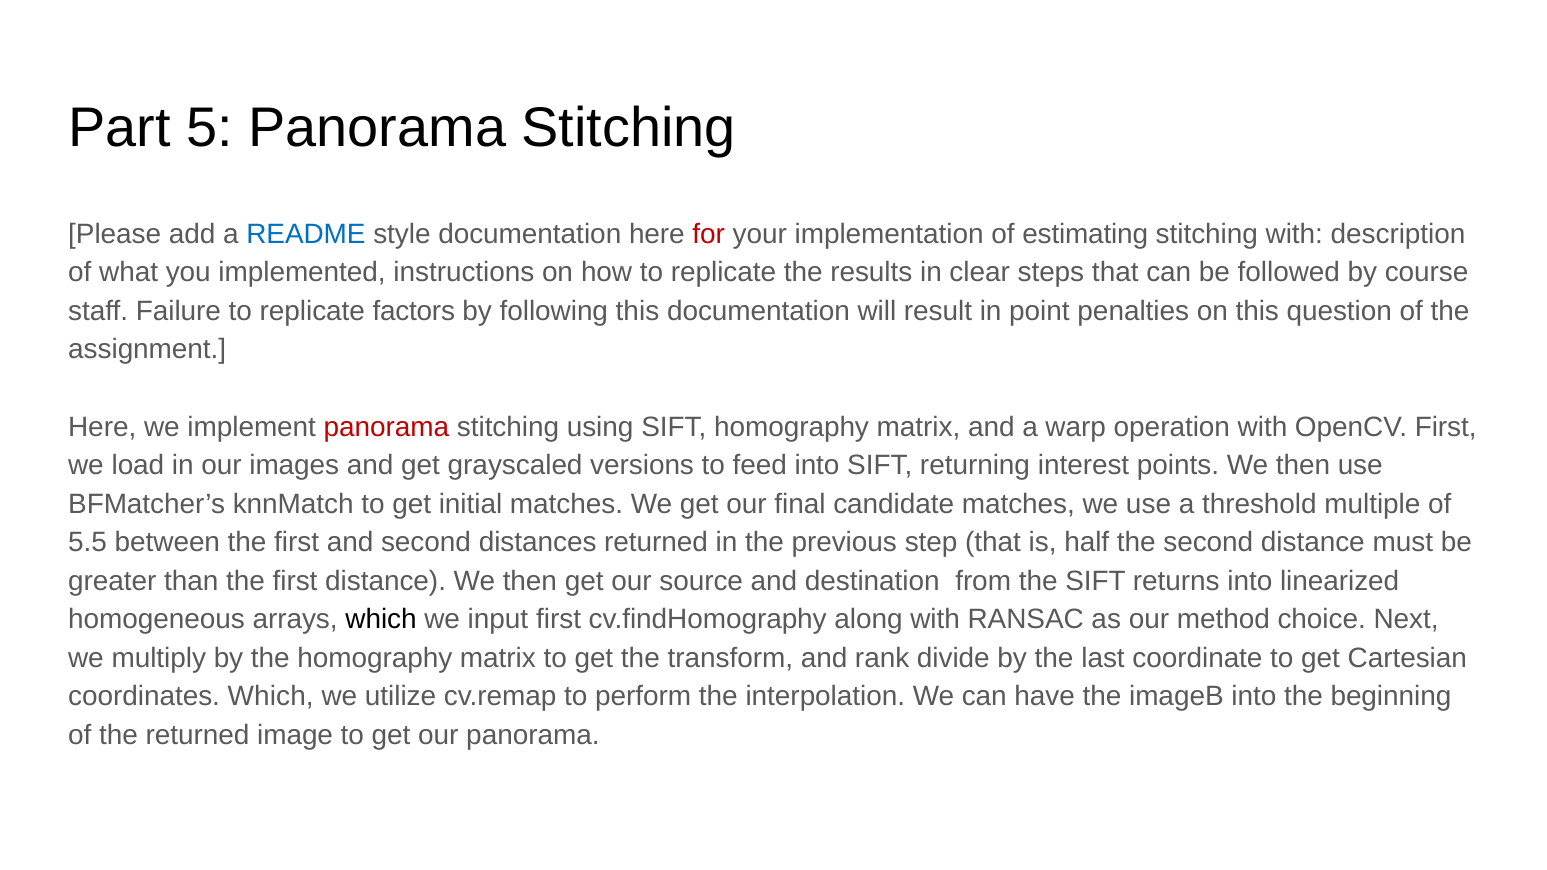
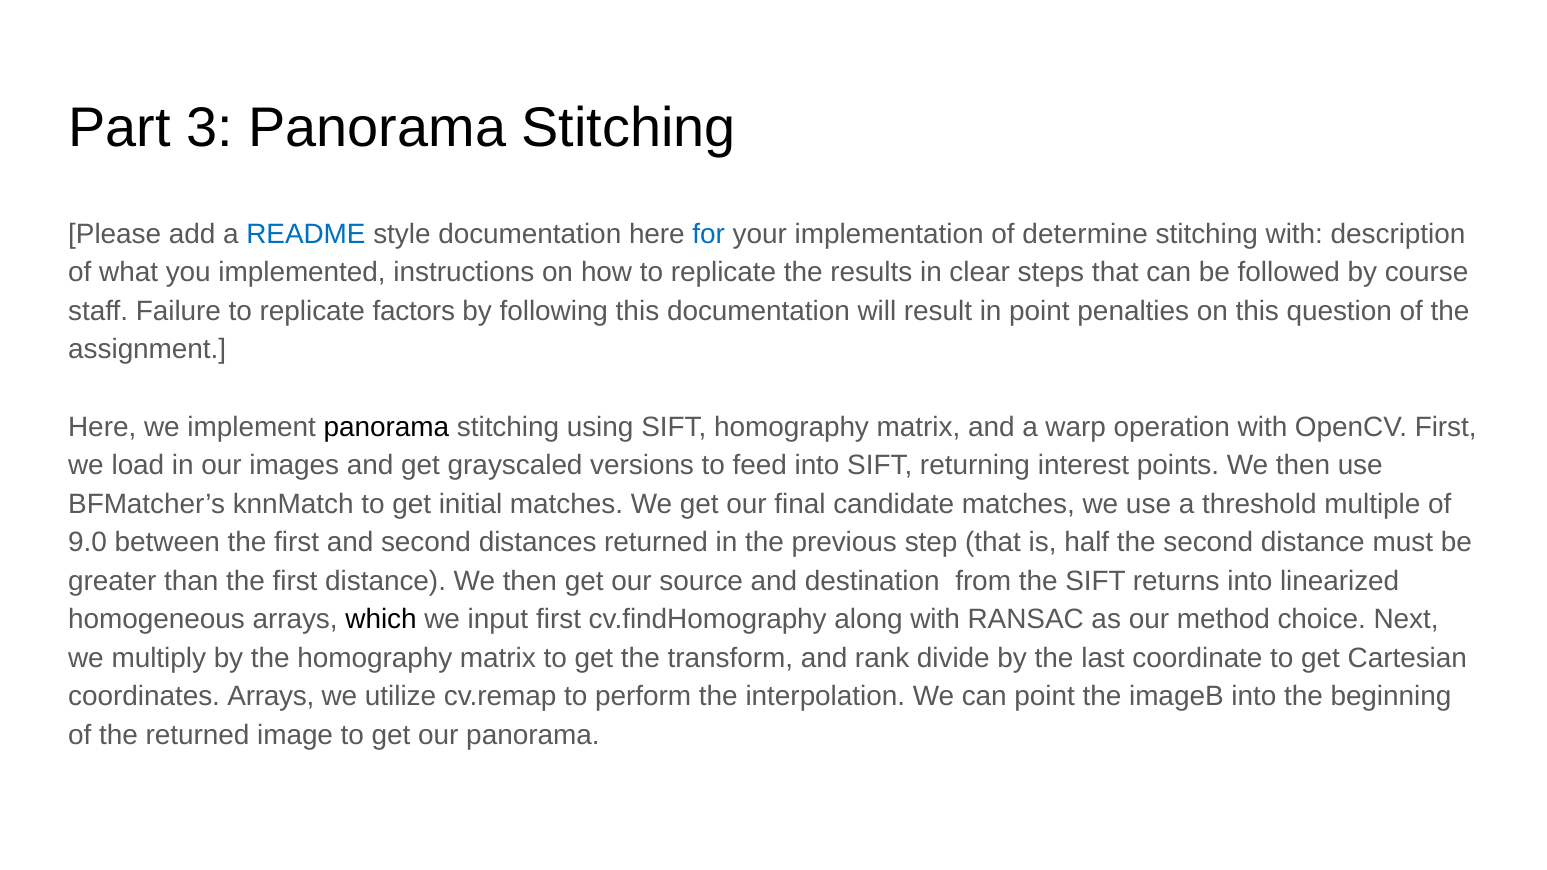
5: 5 -> 3
for colour: red -> blue
estimating: estimating -> determine
panorama at (386, 427) colour: red -> black
5.5: 5.5 -> 9.0
coordinates Which: Which -> Arrays
can have: have -> point
